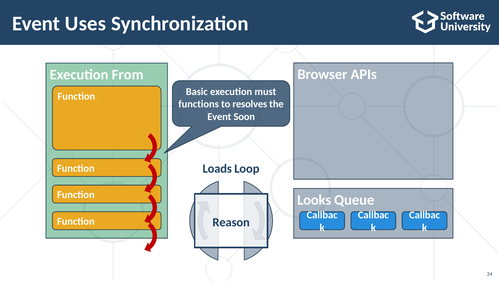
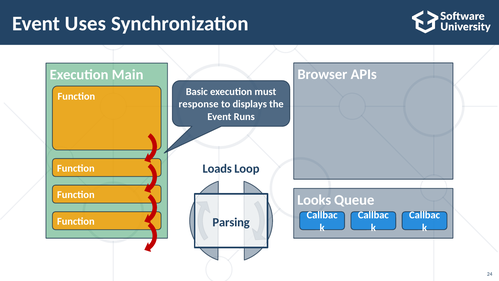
From: From -> Main
functions: functions -> response
resolves: resolves -> displays
Soon: Soon -> Runs
Reason: Reason -> Parsing
